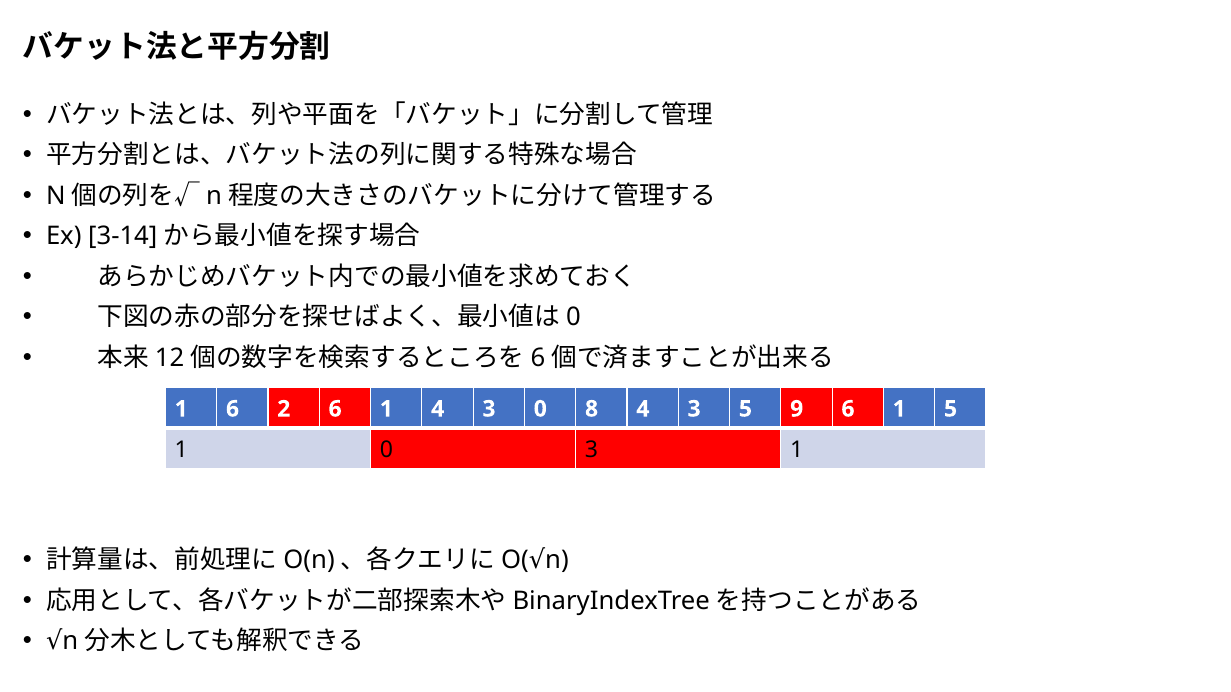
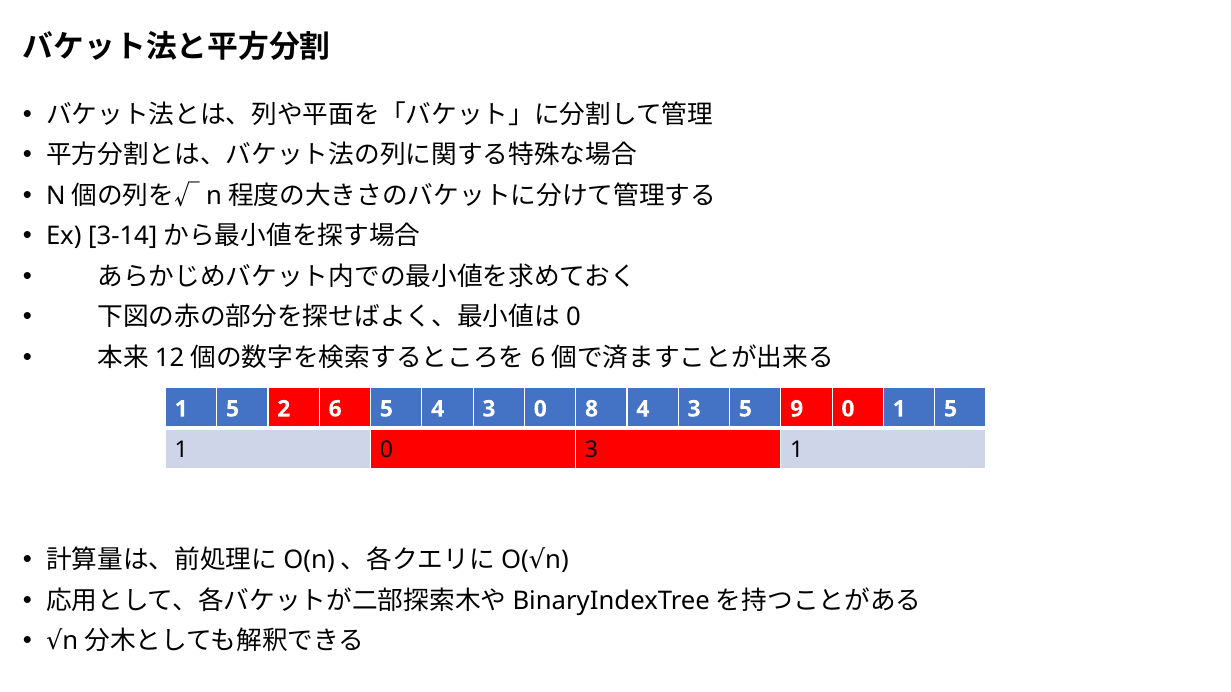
6 at (233, 409): 6 -> 5
2 6 1: 1 -> 5
9 6: 6 -> 0
